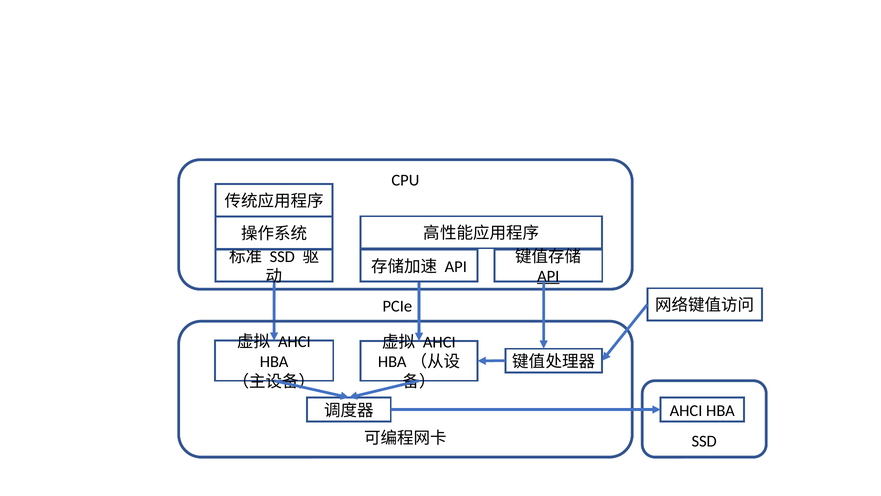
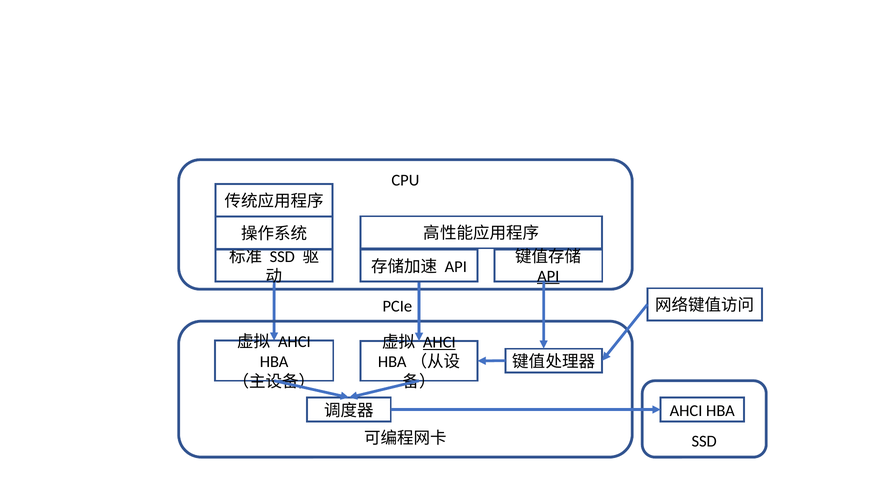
AHCI at (439, 342) underline: none -> present
